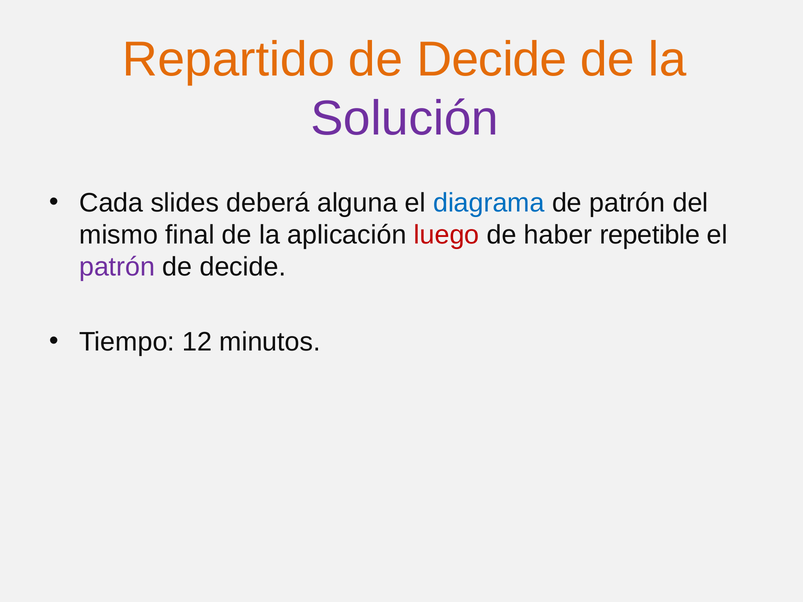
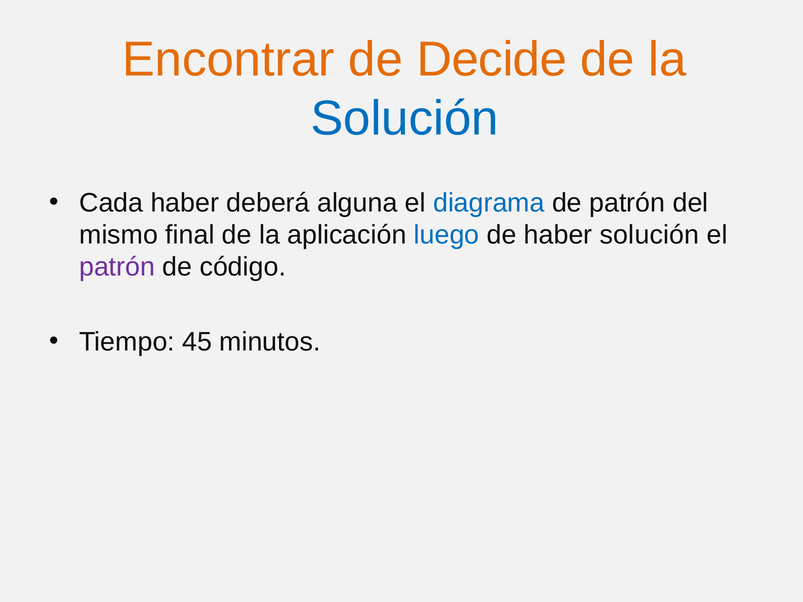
Repartido: Repartido -> Encontrar
Solución at (405, 119) colour: purple -> blue
Cada slides: slides -> haber
luego colour: red -> blue
haber repetible: repetible -> solución
decide at (243, 267): decide -> código
12: 12 -> 45
